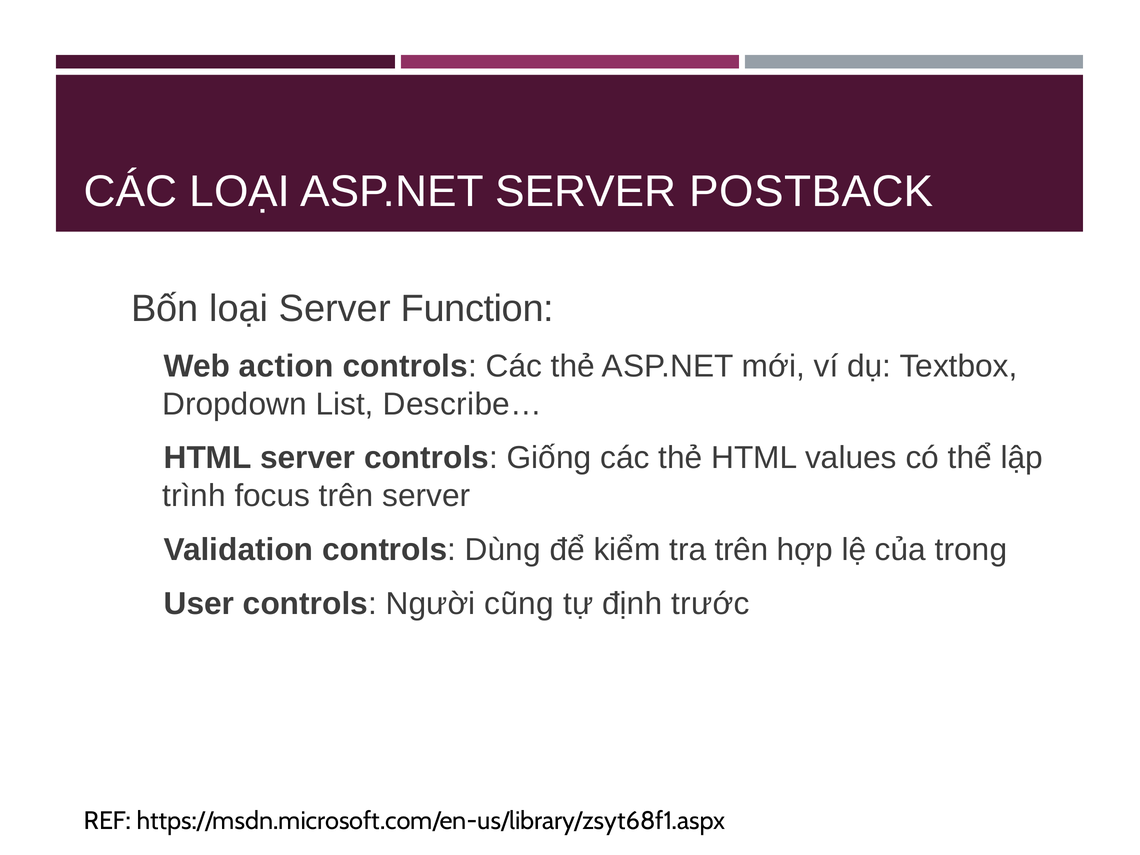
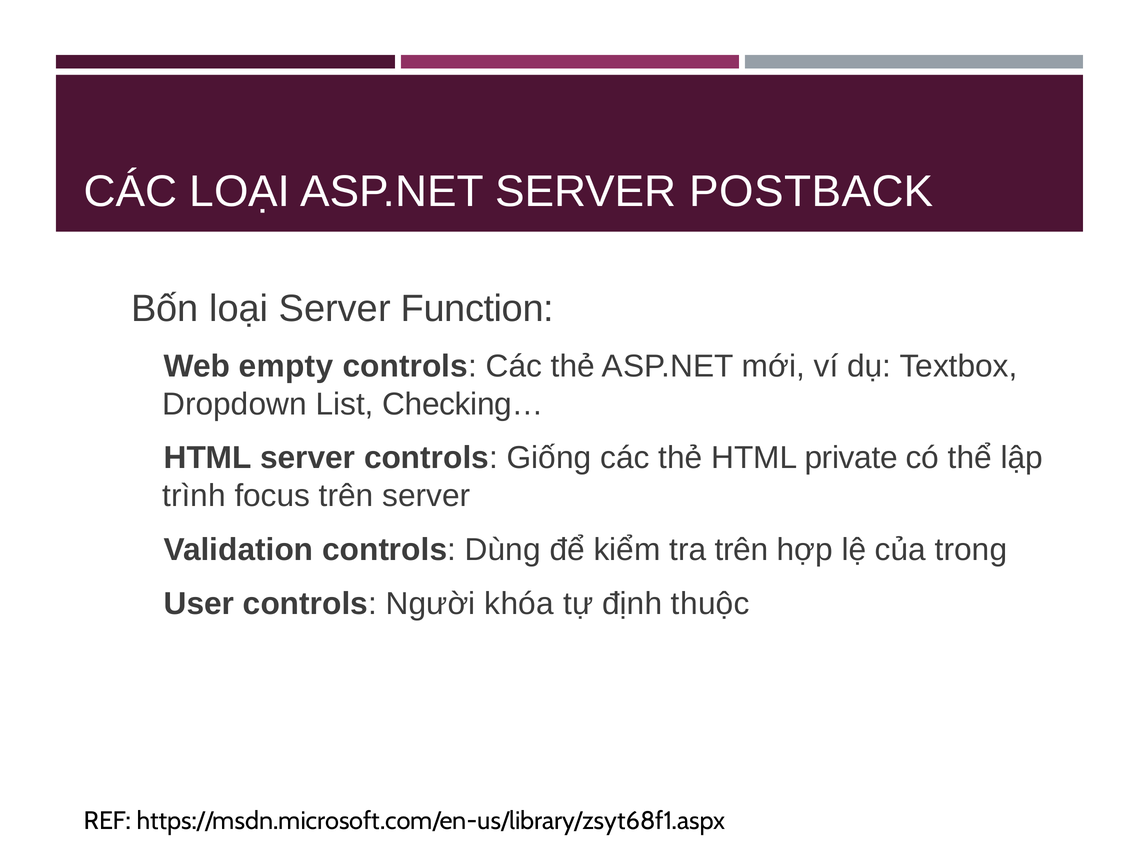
action: action -> empty
Describe…: Describe… -> Checking…
values: values -> private
cũng: cũng -> khóa
trước: trước -> thuộc
